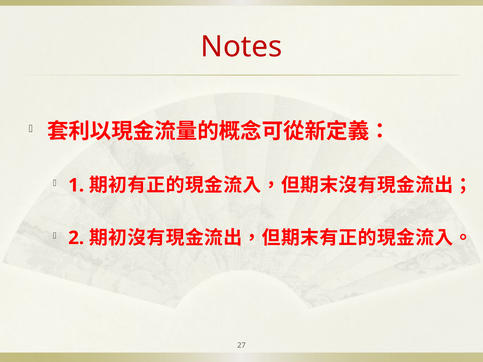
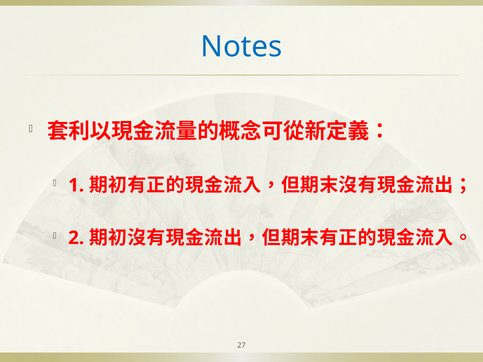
Notes colour: red -> blue
